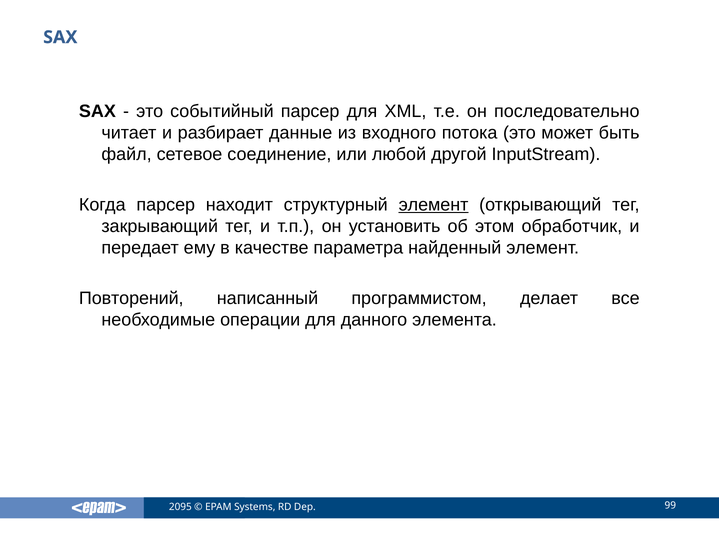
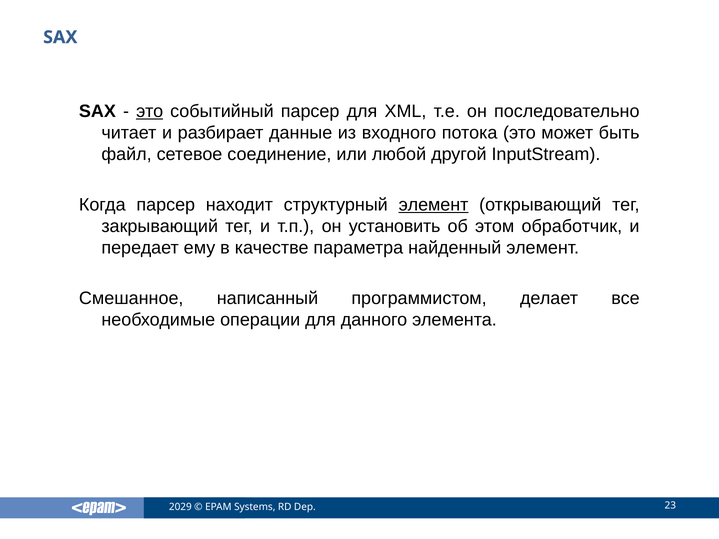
это at (150, 111) underline: none -> present
Повторений: Повторений -> Смешанное
2095: 2095 -> 2029
99: 99 -> 23
